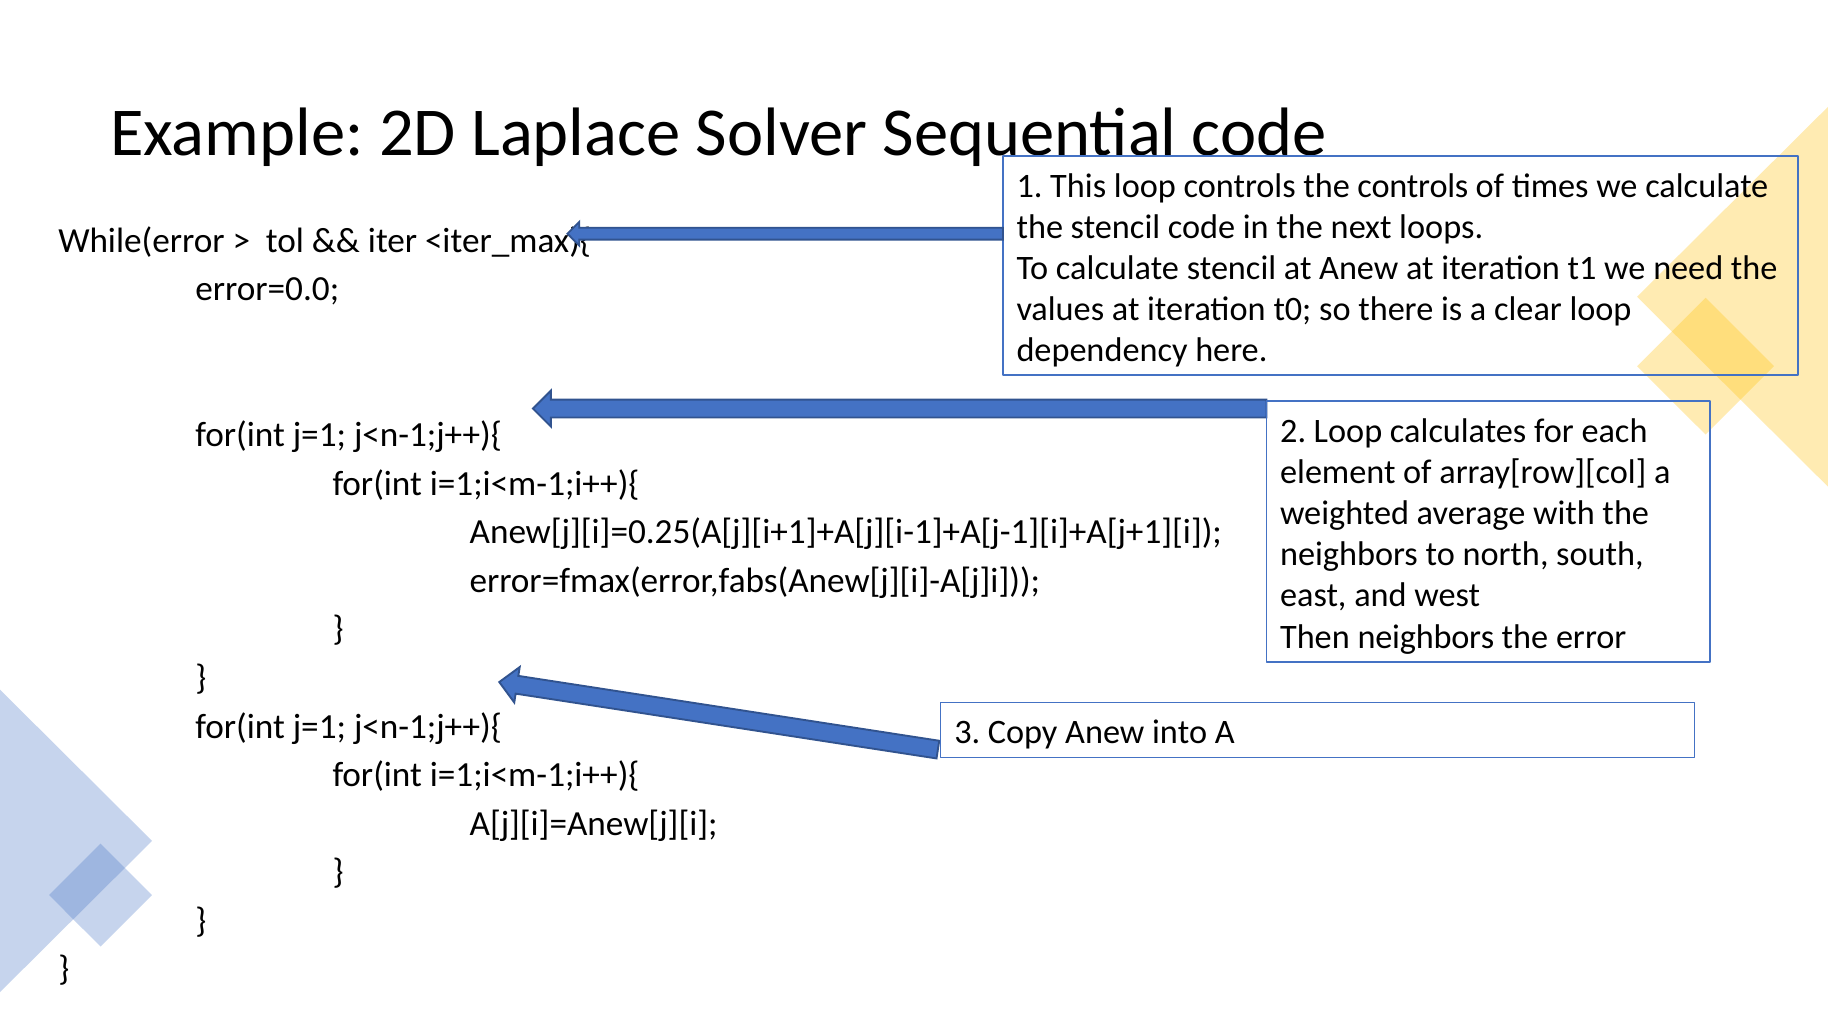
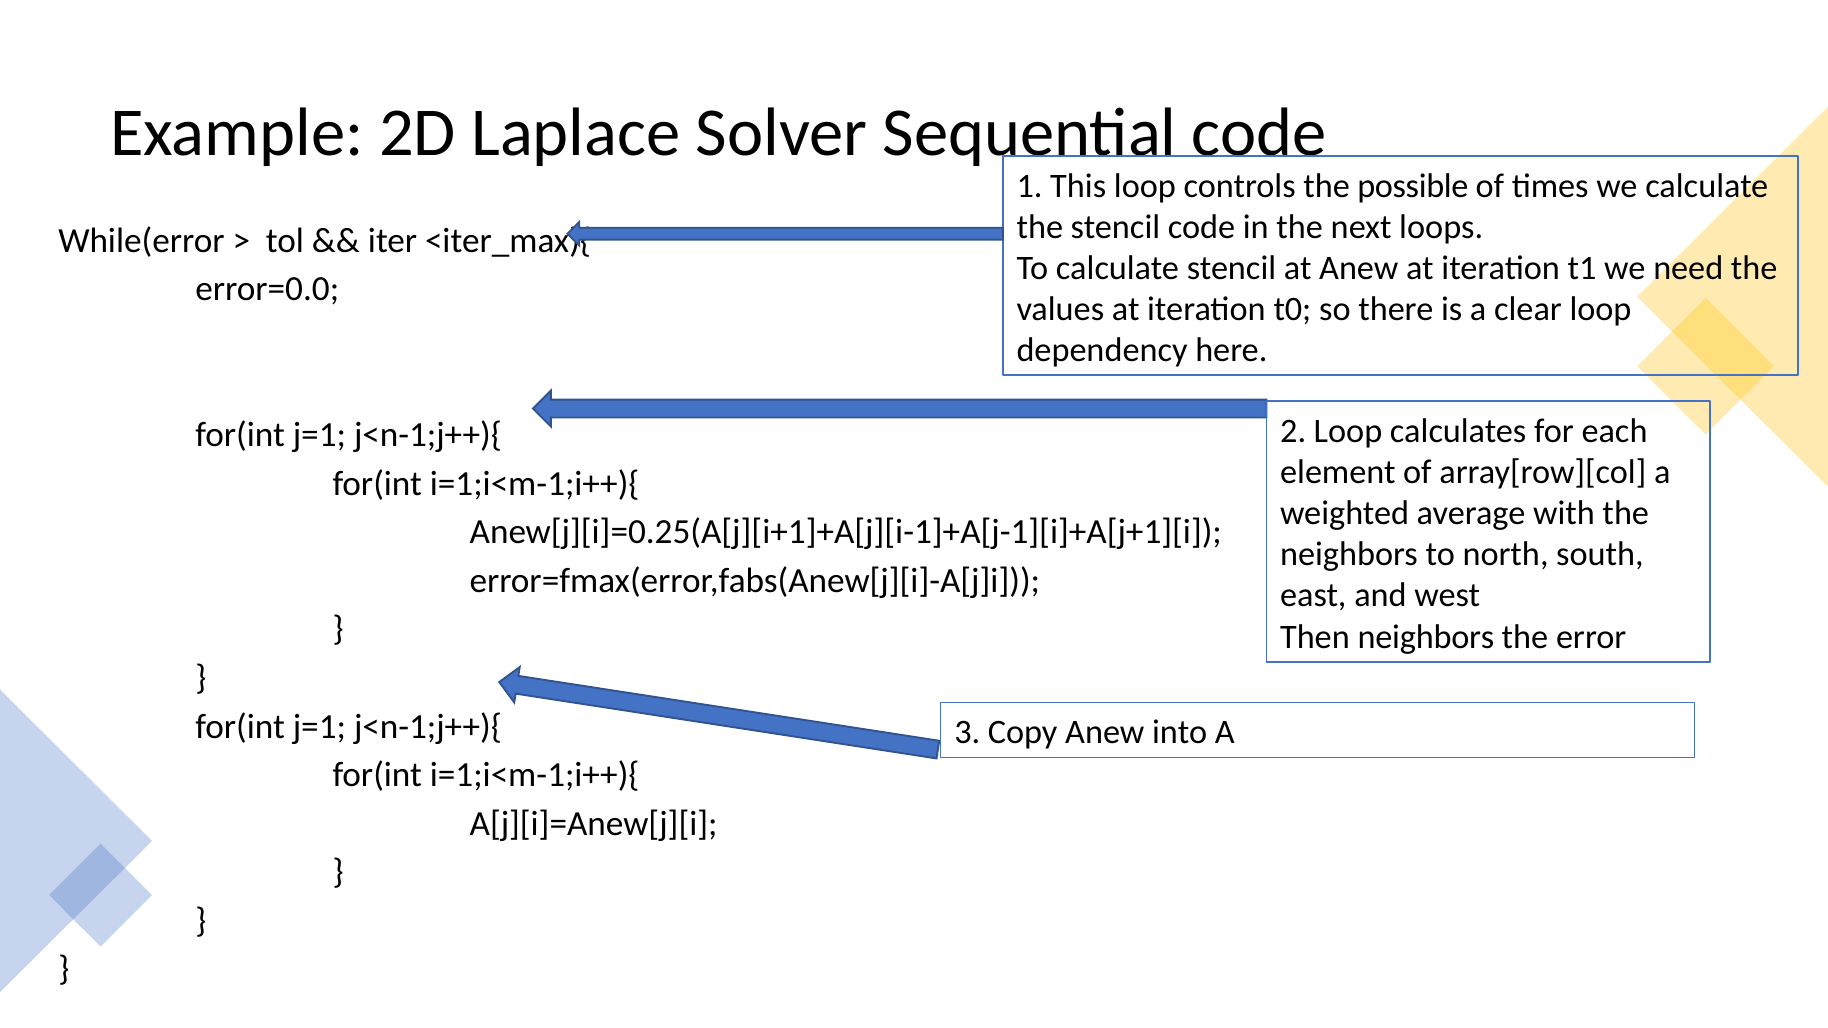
the controls: controls -> possible
